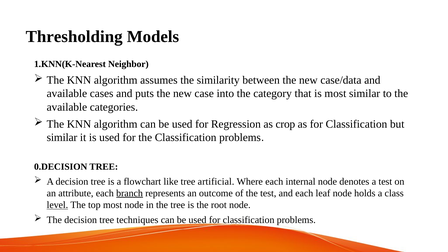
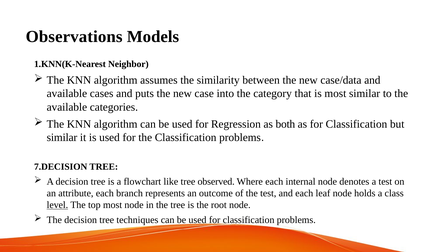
Thresholding: Thresholding -> Observations
crop: crop -> both
0.DECISION: 0.DECISION -> 7.DECISION
artificial: artificial -> observed
branch underline: present -> none
